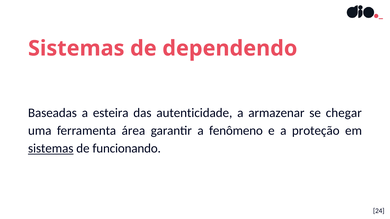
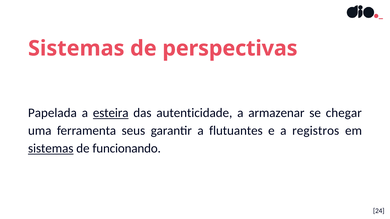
dependendo: dependendo -> perspectivas
Baseadas: Baseadas -> Papelada
esteira underline: none -> present
área: área -> seus
fenômeno: fenômeno -> flutuantes
proteção: proteção -> registros
